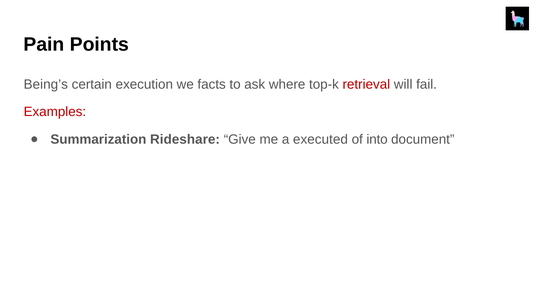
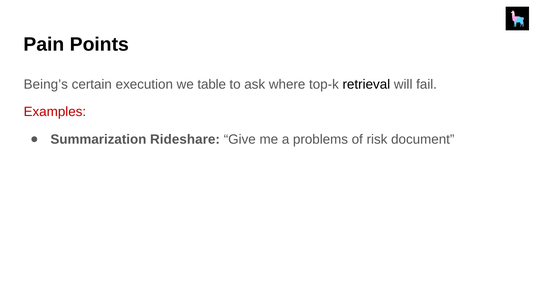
facts: facts -> table
retrieval colour: red -> black
executed: executed -> problems
into: into -> risk
